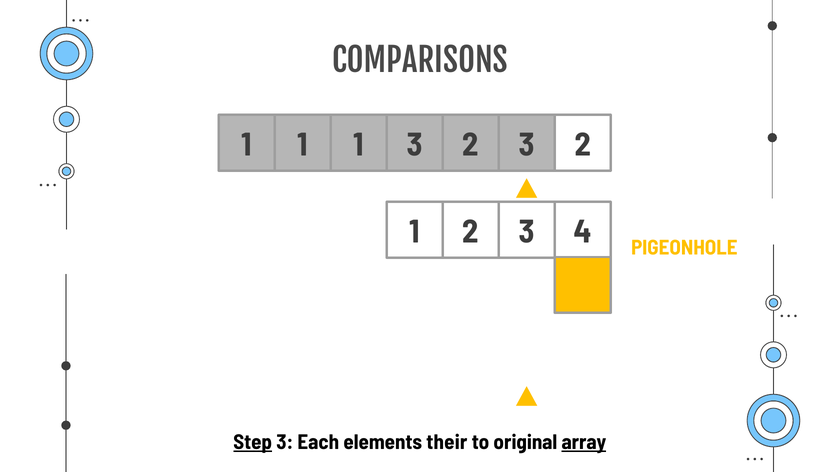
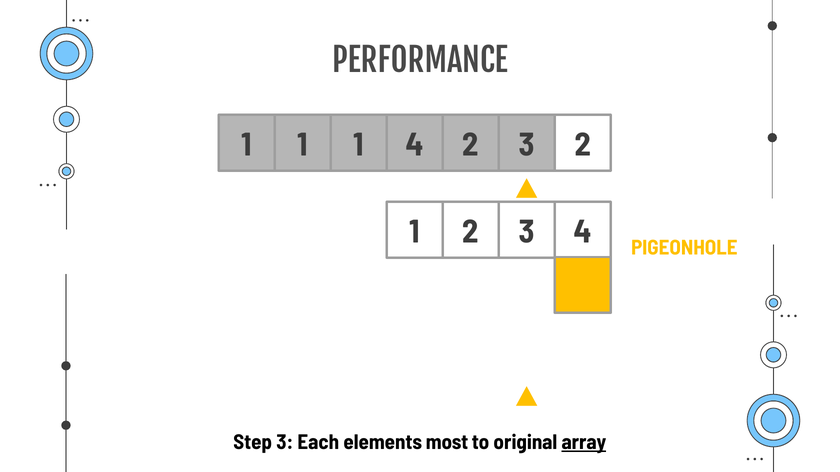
COMPARISONS: COMPARISONS -> PERFORMANCE
1 3: 3 -> 4
Step underline: present -> none
their: their -> most
